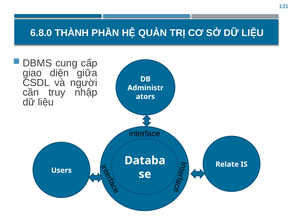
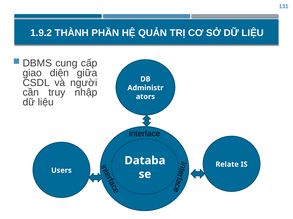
6.8.0: 6.8.0 -> 1.9.2
